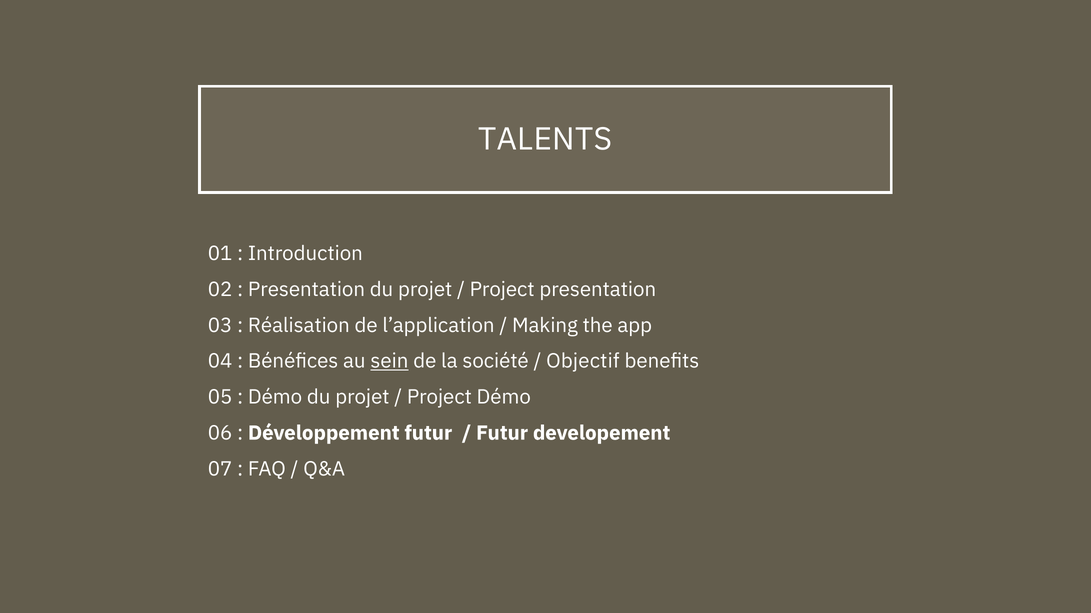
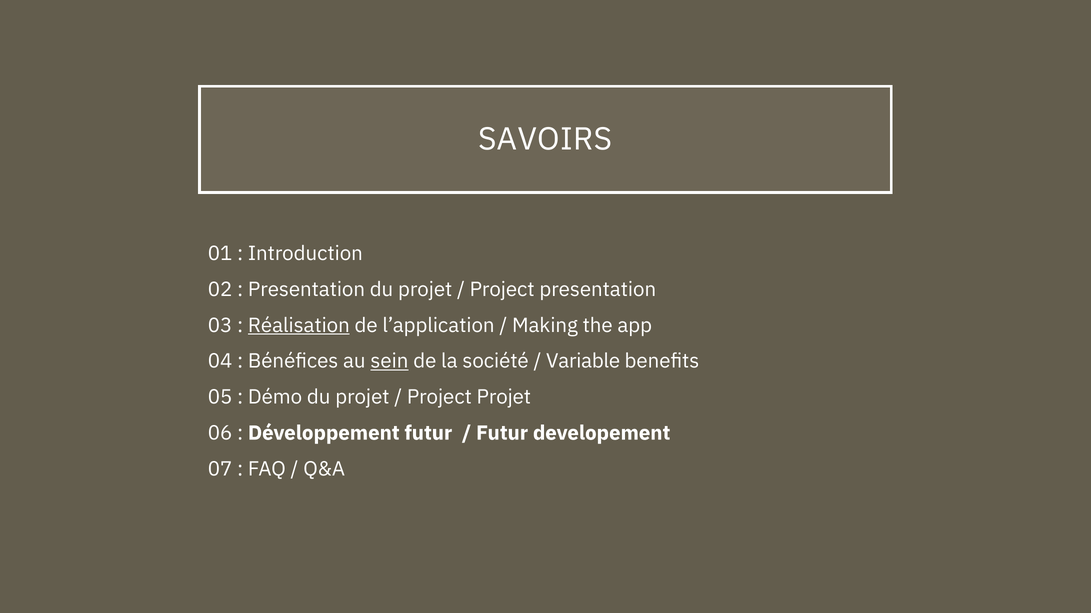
TALENTS: TALENTS -> SAVOIRS
Réalisation underline: none -> present
Objectif: Objectif -> Variable
Project Démo: Démo -> Projet
